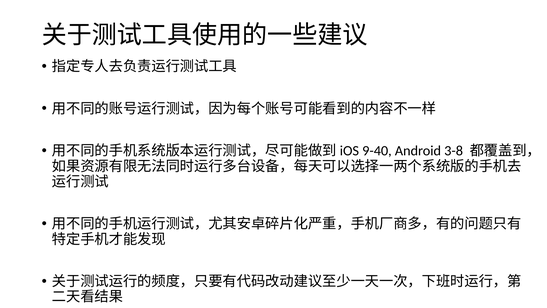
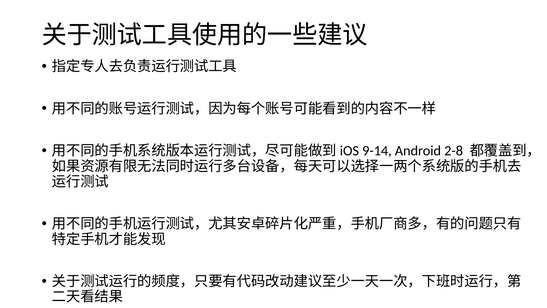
9-40: 9-40 -> 9-14
3-8: 3-8 -> 2-8
